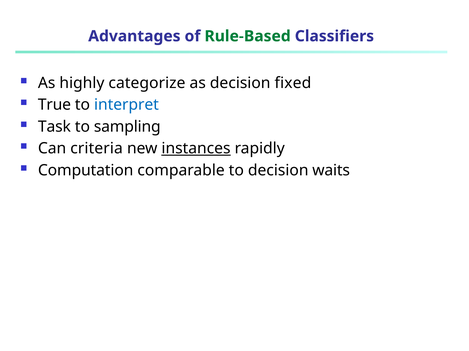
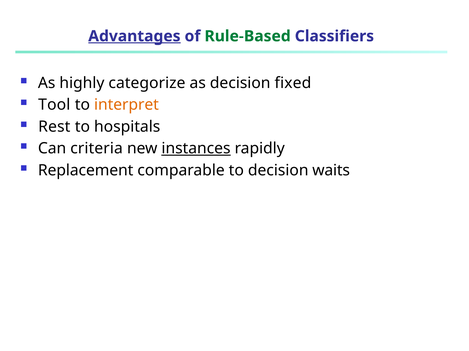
Advantages underline: none -> present
True: True -> Tool
interpret colour: blue -> orange
Task: Task -> Rest
sampling: sampling -> hospitals
Computation: Computation -> Replacement
